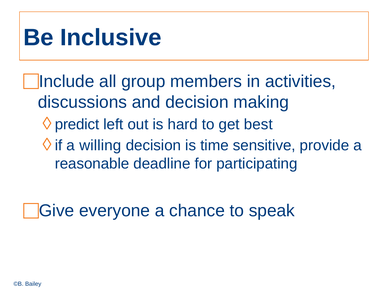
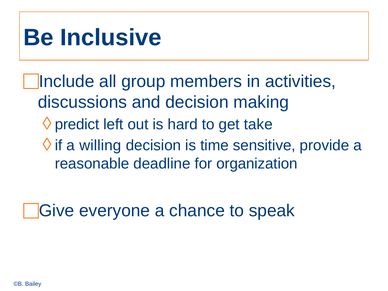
best: best -> take
participating: participating -> organization
